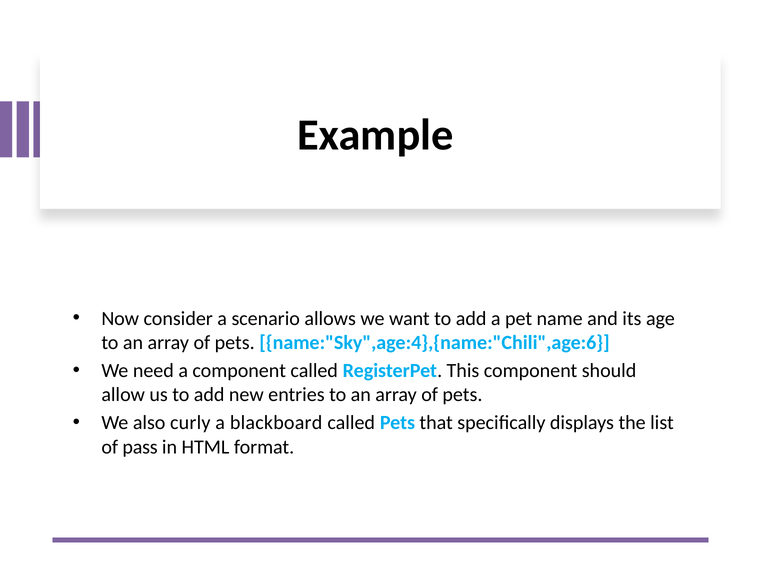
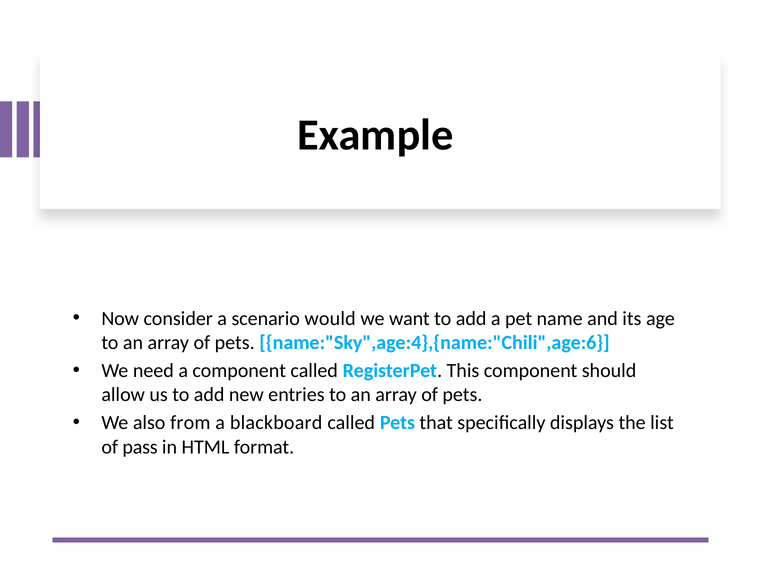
allows: allows -> would
curly: curly -> from
